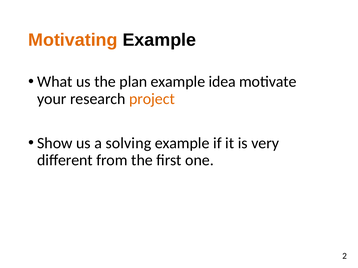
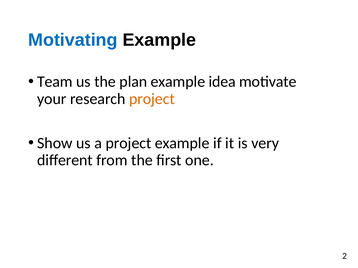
Motivating colour: orange -> blue
What: What -> Team
a solving: solving -> project
